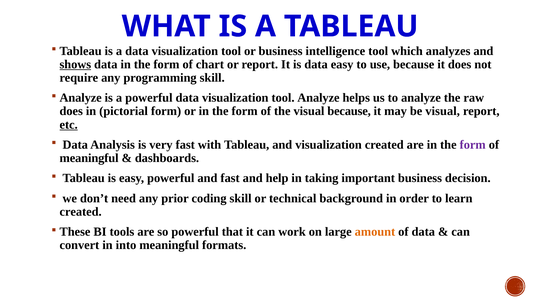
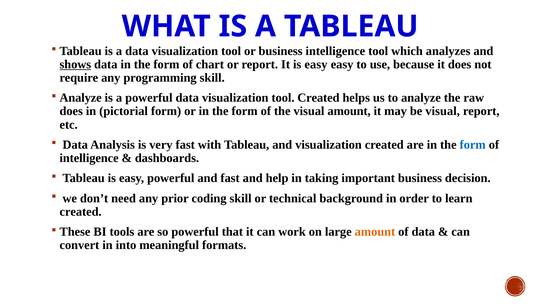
It is data: data -> easy
tool Analyze: Analyze -> Created
visual because: because -> amount
etc underline: present -> none
form at (473, 145) colour: purple -> blue
meaningful at (89, 158): meaningful -> intelligence
